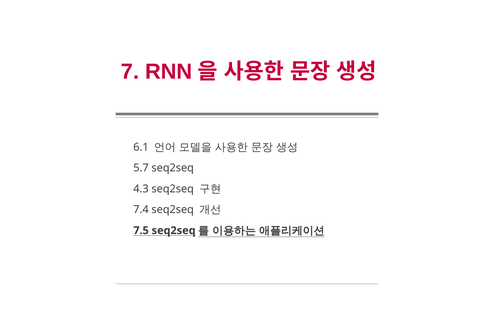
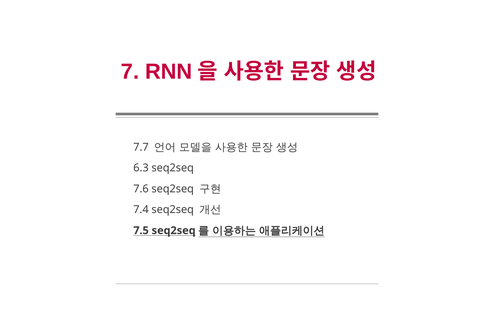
6.1: 6.1 -> 7.7
5.7: 5.7 -> 6.3
4.3: 4.3 -> 7.6
